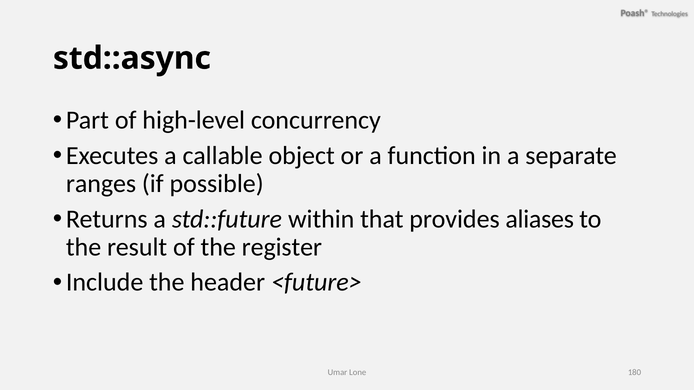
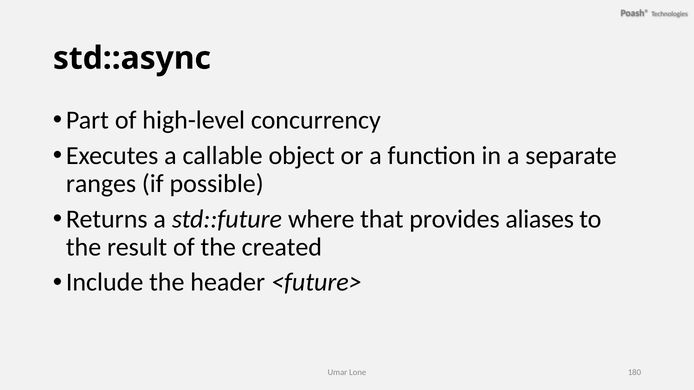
within: within -> where
register: register -> created
